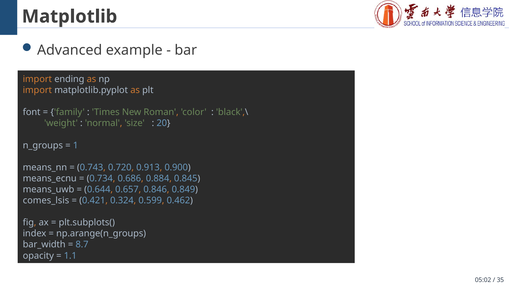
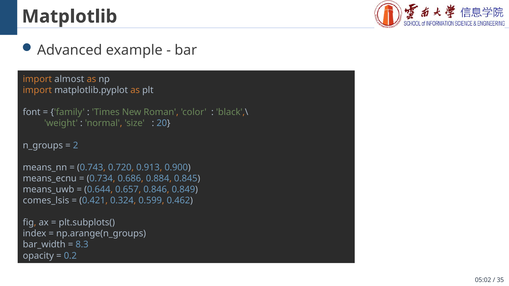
ending: ending -> almost
1: 1 -> 2
8.7: 8.7 -> 8.3
1.1: 1.1 -> 0.2
